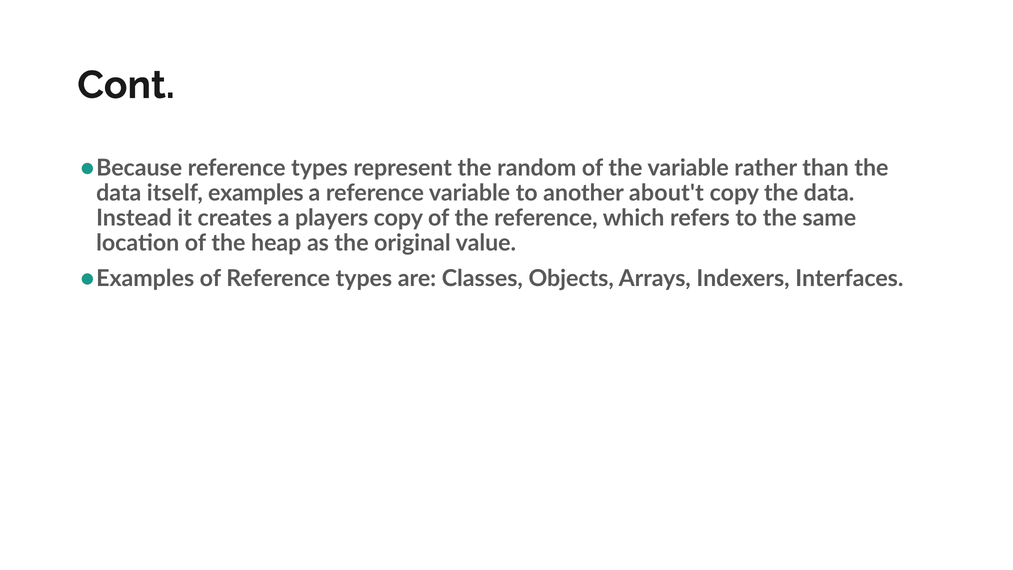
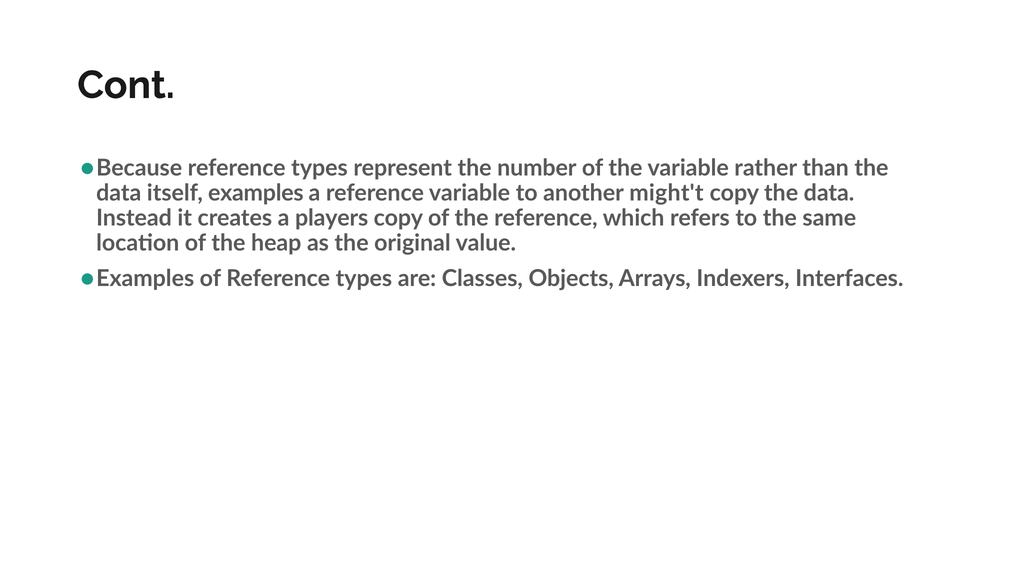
random: random -> number
about't: about't -> might't
